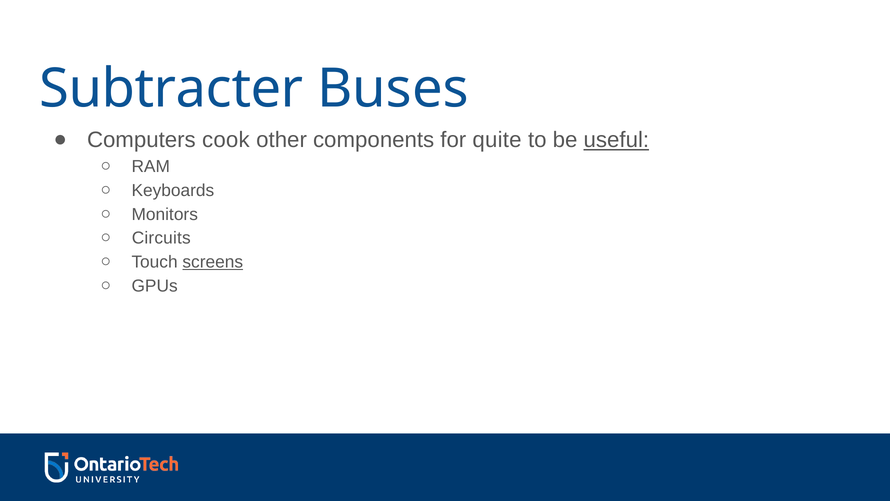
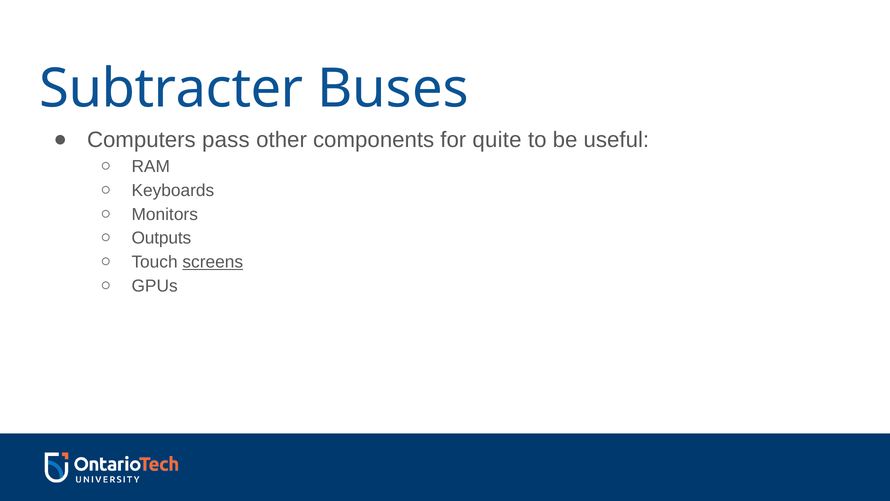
cook: cook -> pass
useful underline: present -> none
Circuits: Circuits -> Outputs
